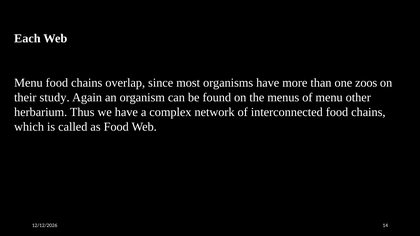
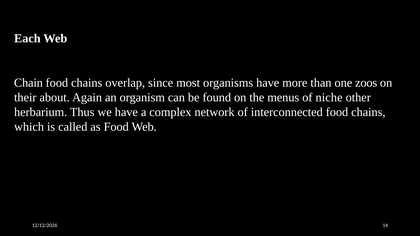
Menu at (28, 83): Menu -> Chain
study: study -> about
of menu: menu -> niche
